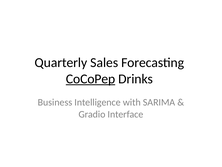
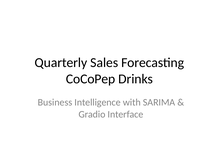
CoCoPep underline: present -> none
